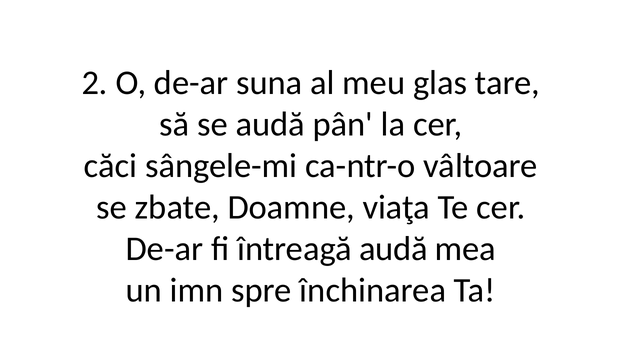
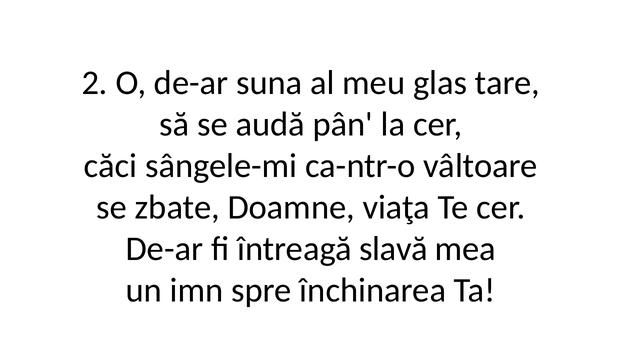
întreagă audă: audă -> slavă
